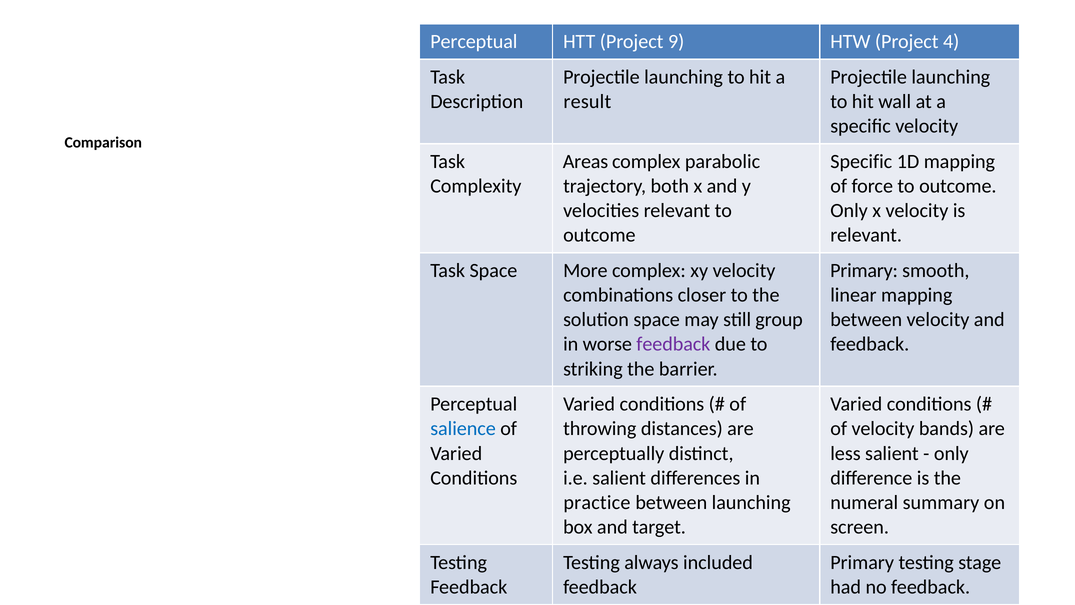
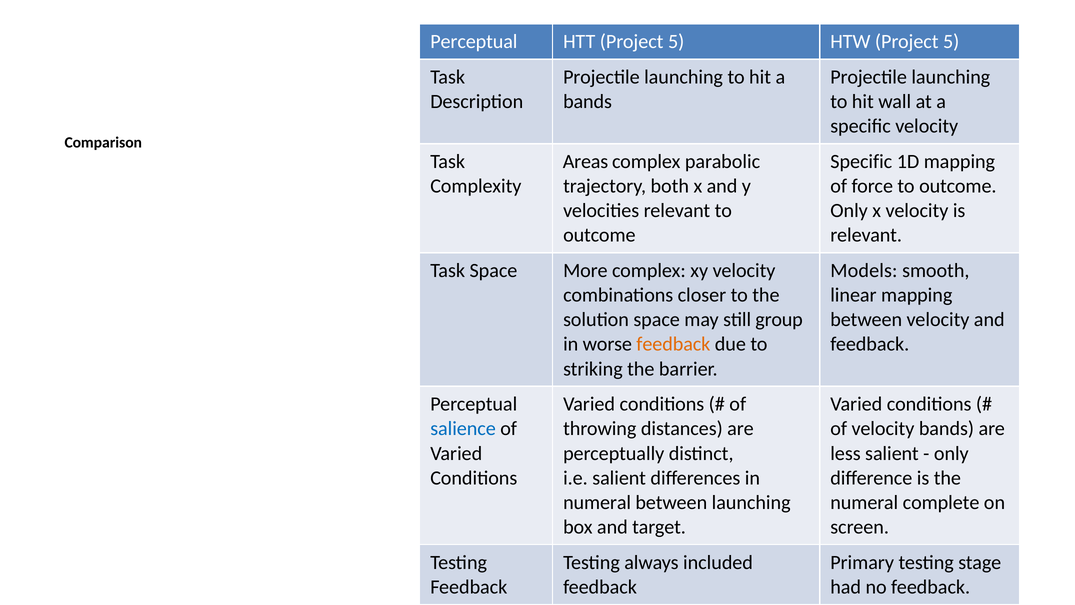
HTT Project 9: 9 -> 5
HTW Project 4: 4 -> 5
result at (587, 102): result -> bands
Primary at (864, 271): Primary -> Models
feedback at (673, 344) colour: purple -> orange
practice at (597, 502): practice -> numeral
summary: summary -> complete
